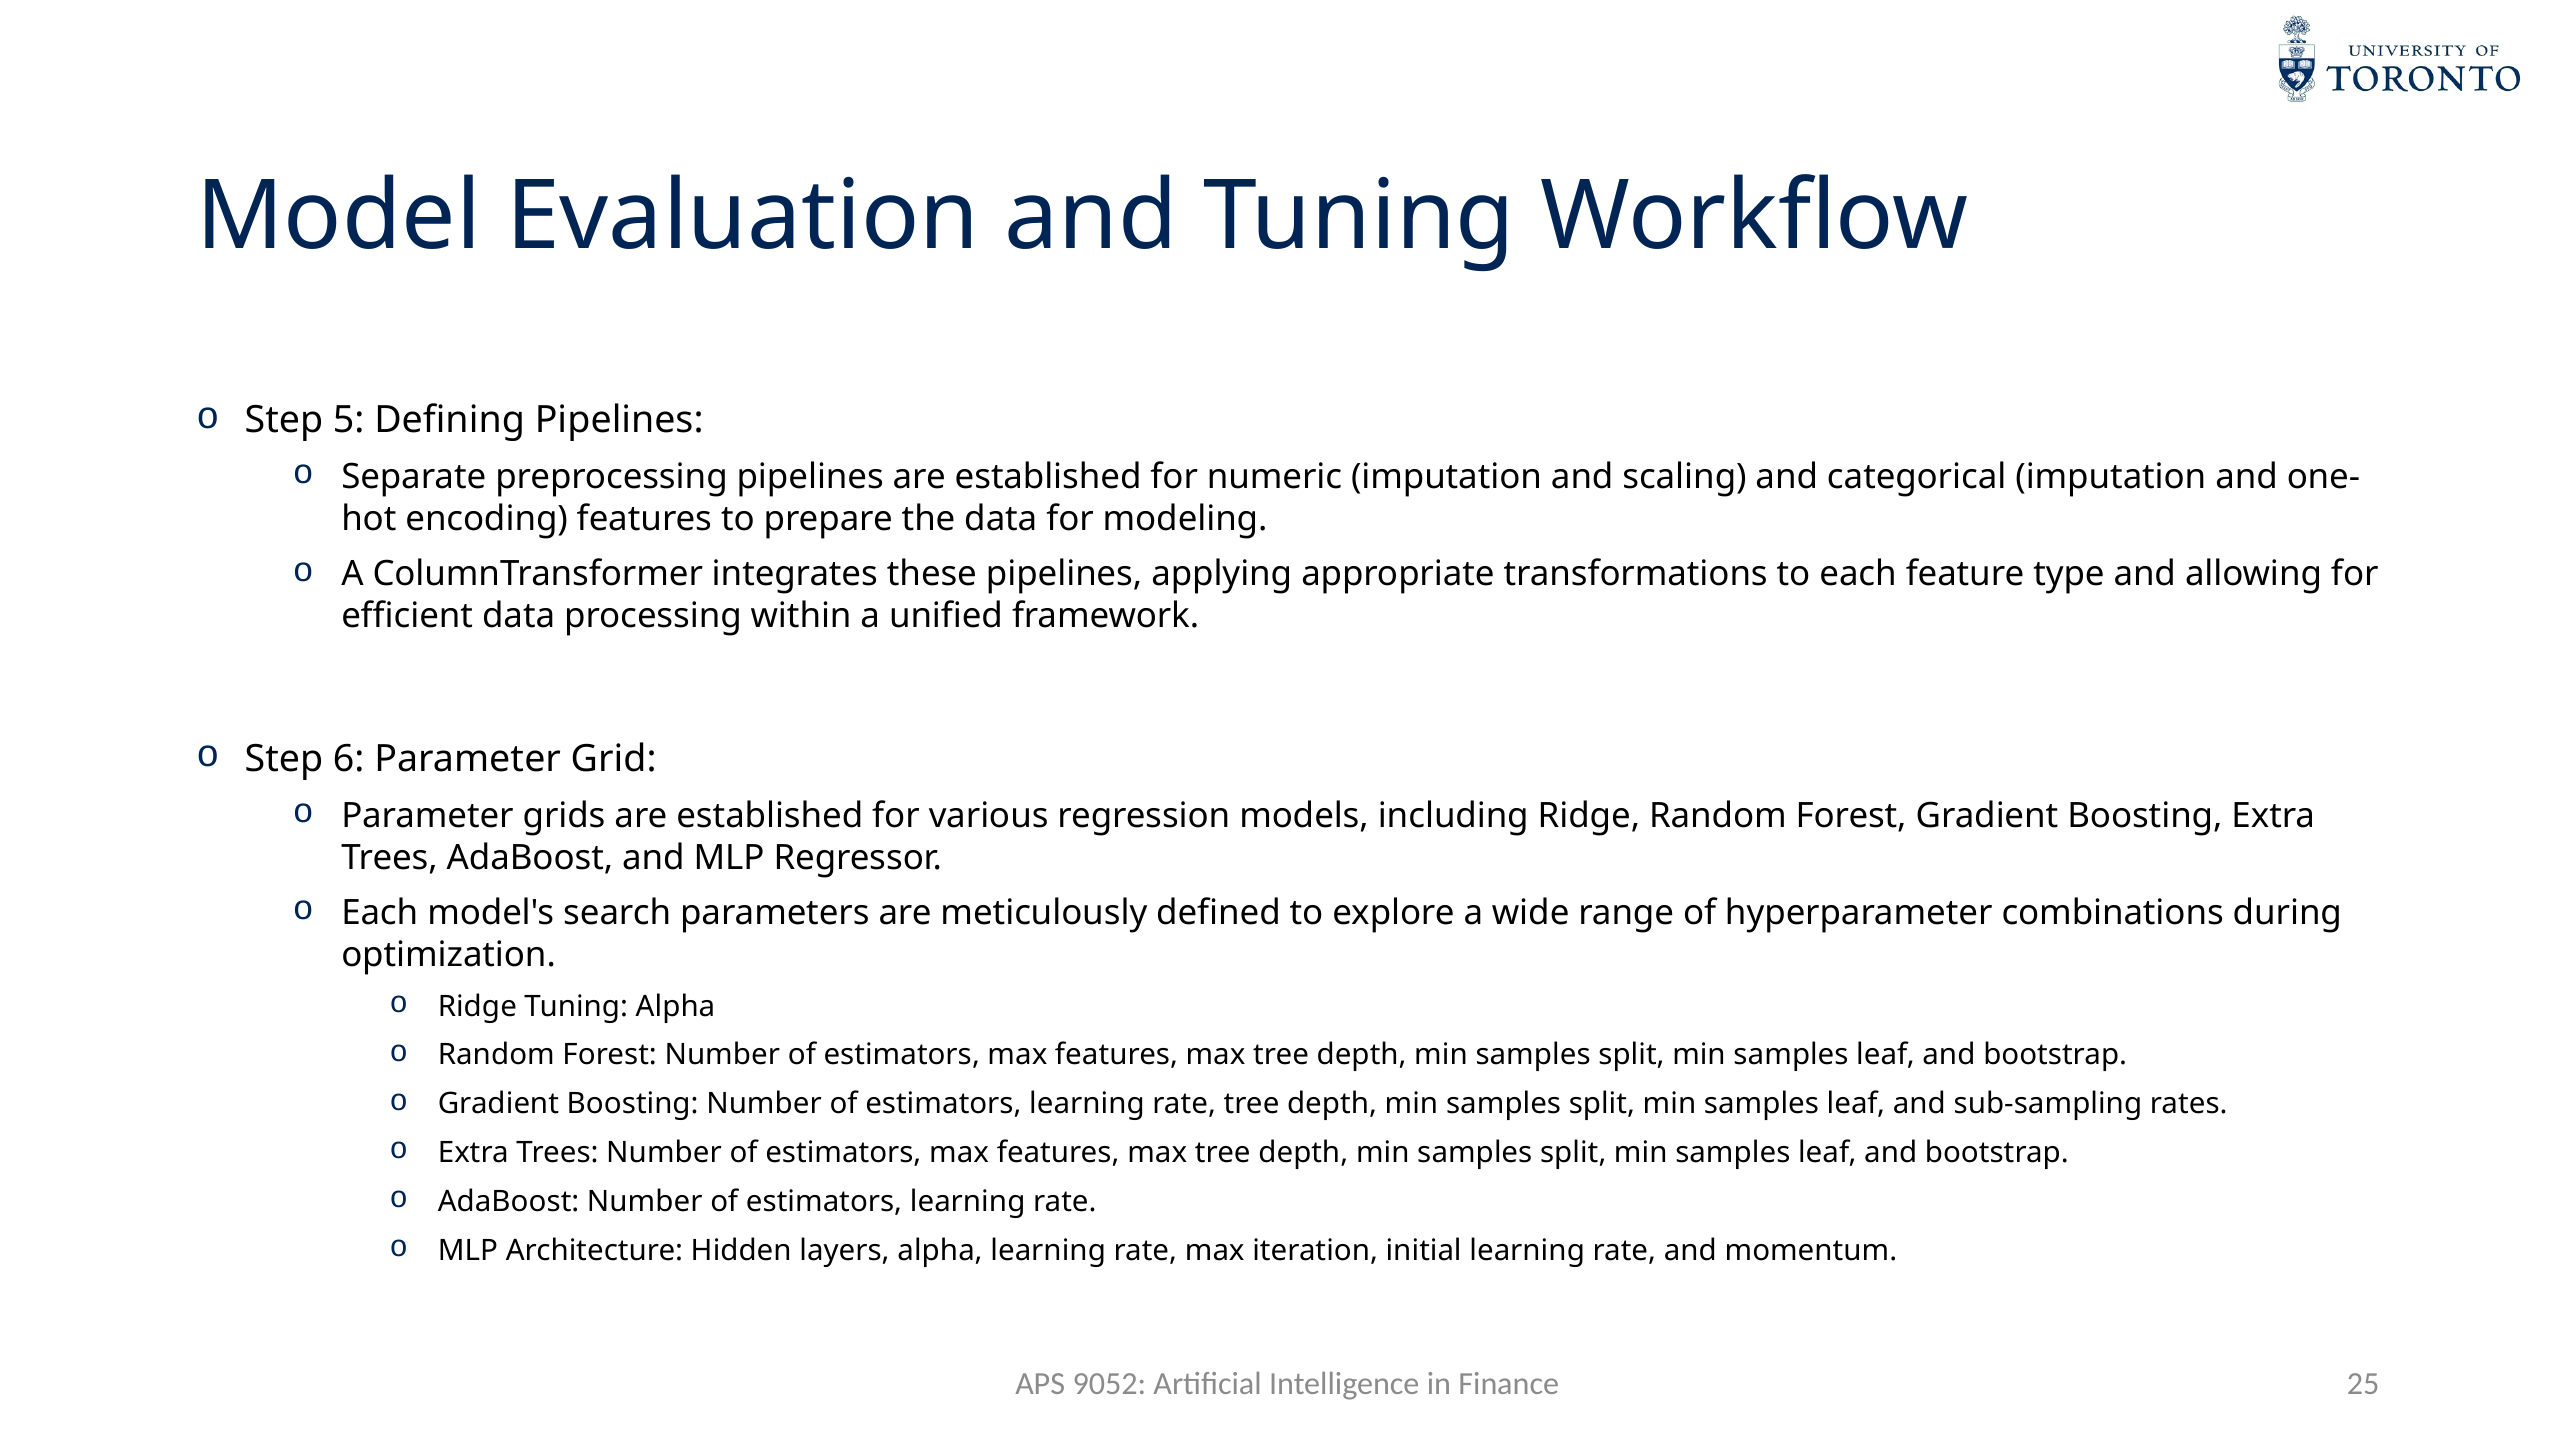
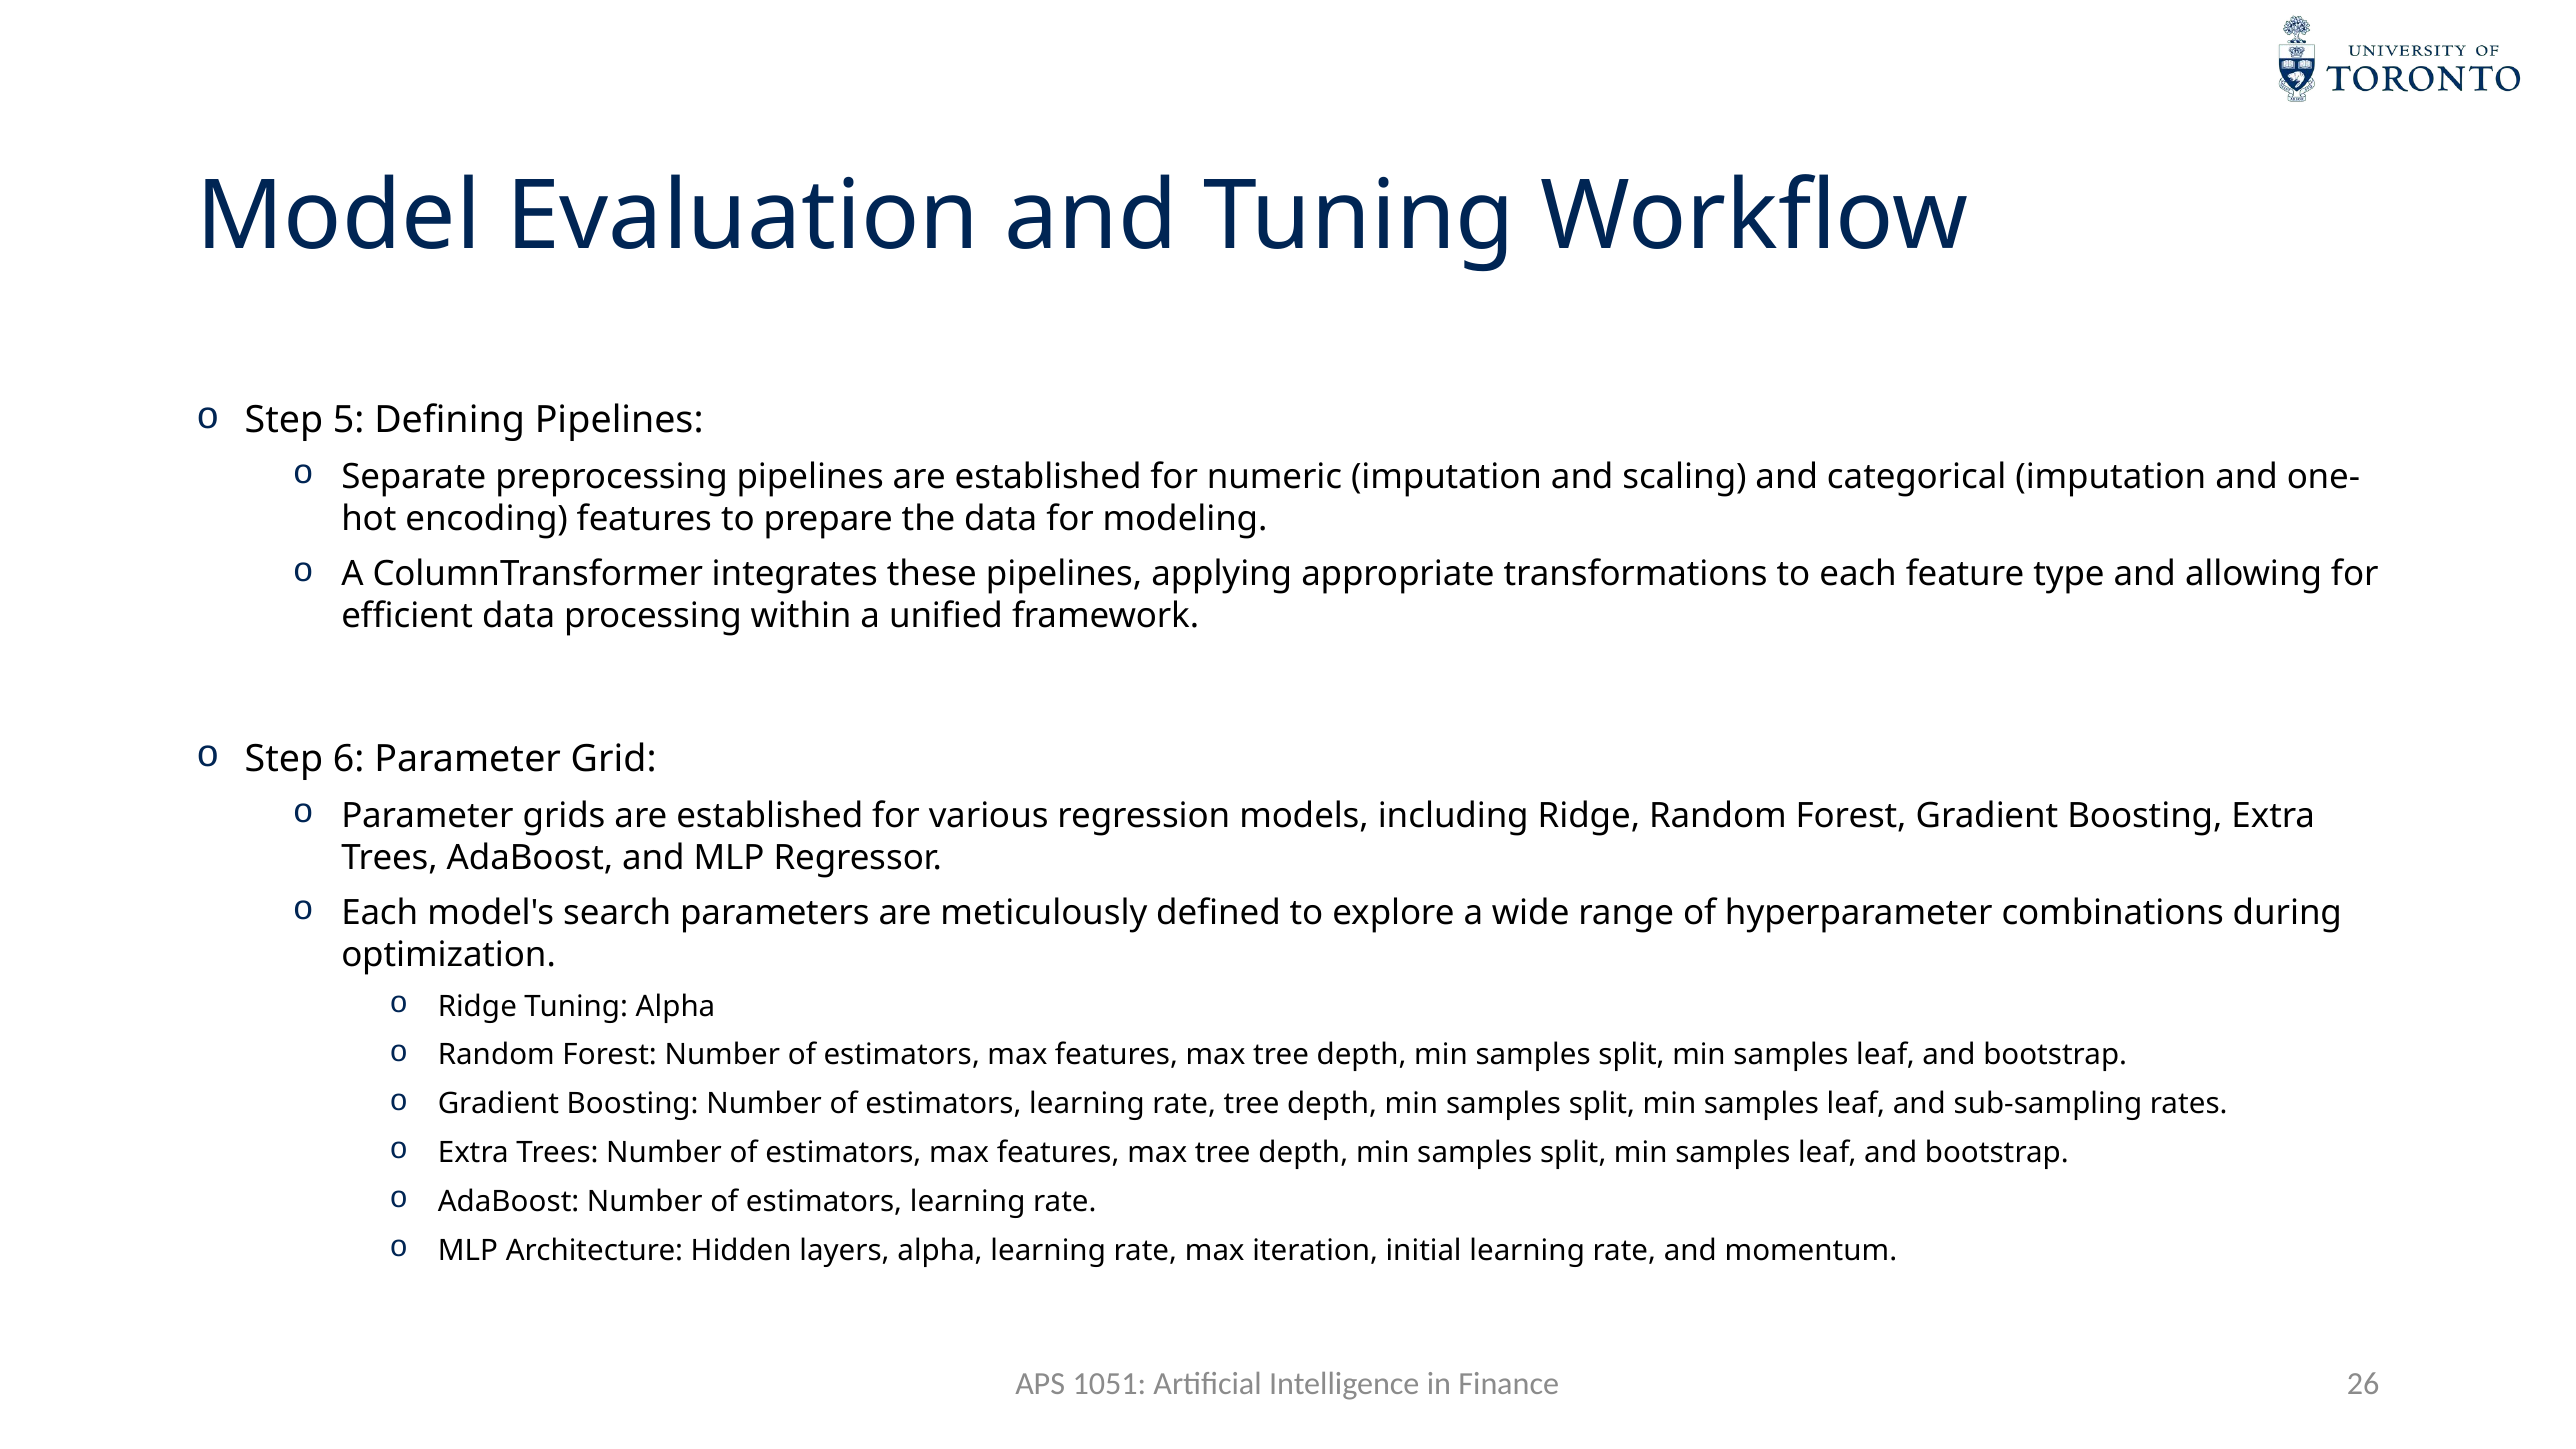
9052: 9052 -> 1051
25: 25 -> 26
